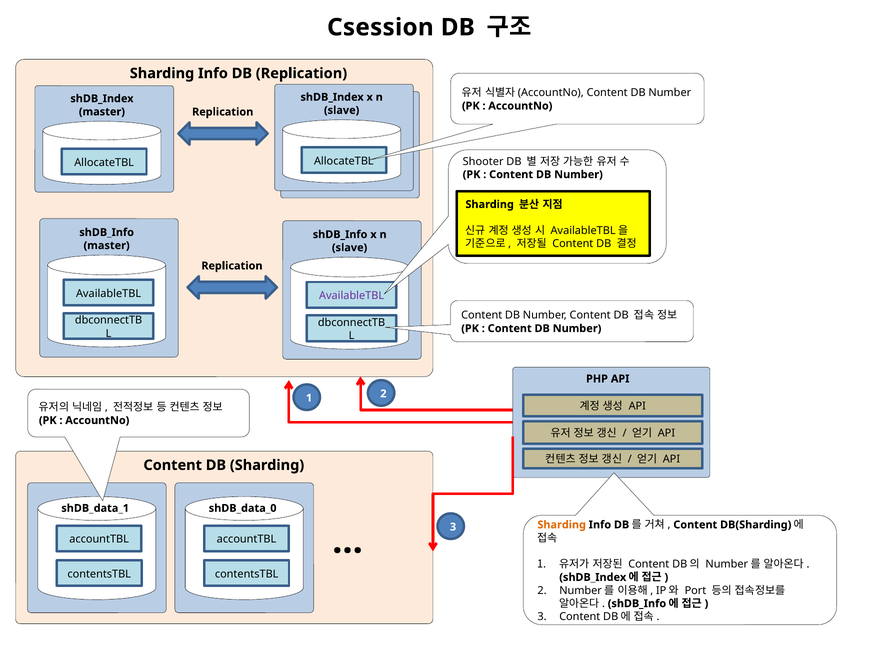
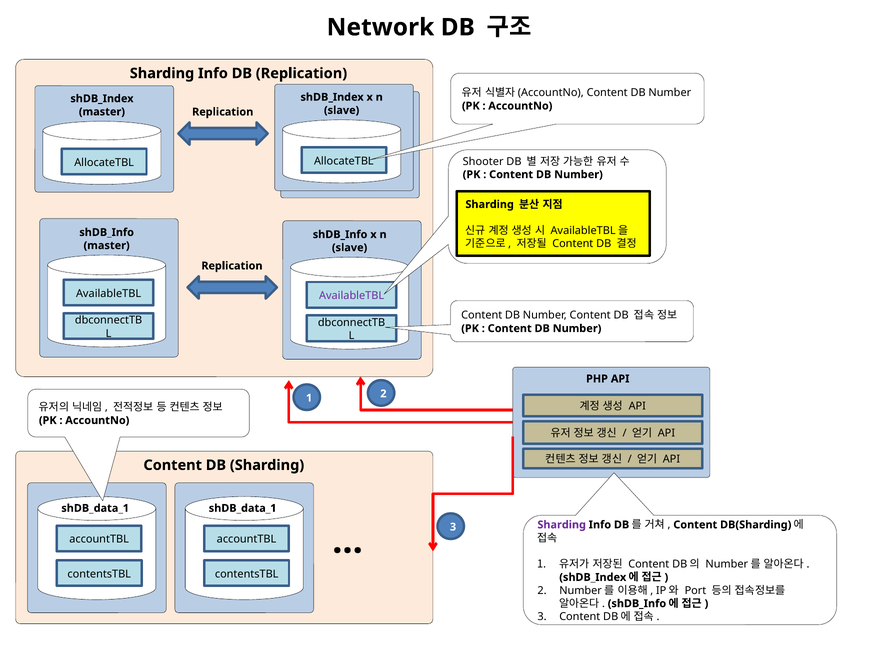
Csession: Csession -> Network
shDB_data_0 at (243, 509): shDB_data_0 -> shDB_data_1
Sharding at (562, 525) colour: orange -> purple
